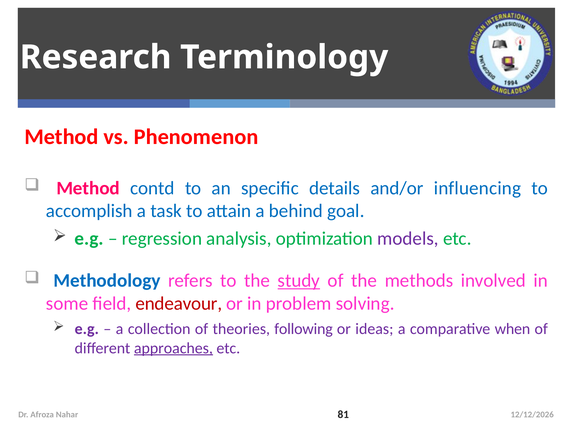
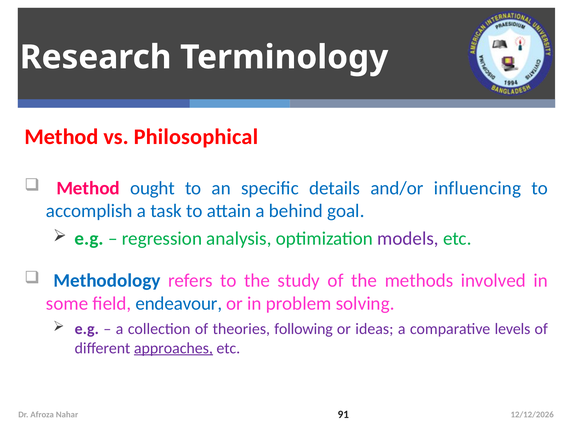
Phenomenon: Phenomenon -> Philosophical
contd: contd -> ought
study underline: present -> none
endeavour colour: red -> blue
when: when -> levels
81: 81 -> 91
